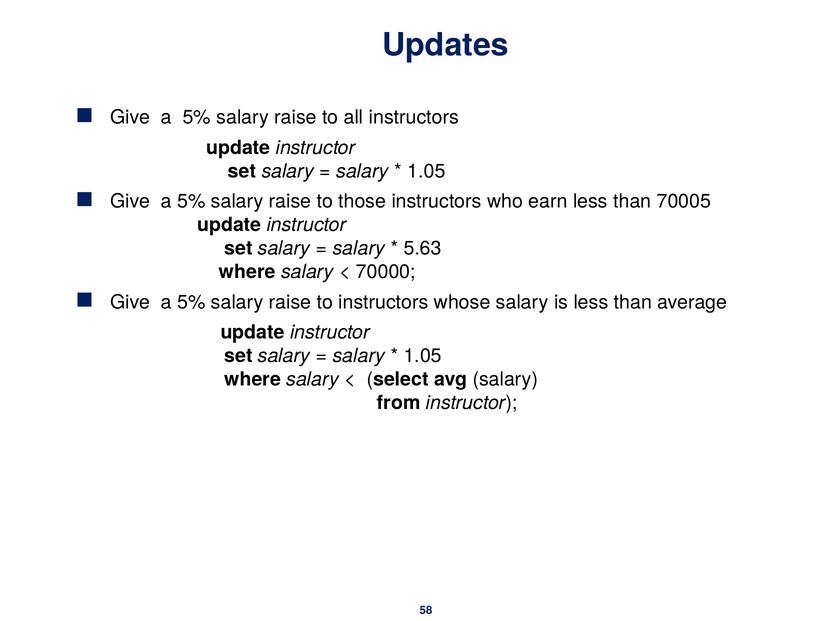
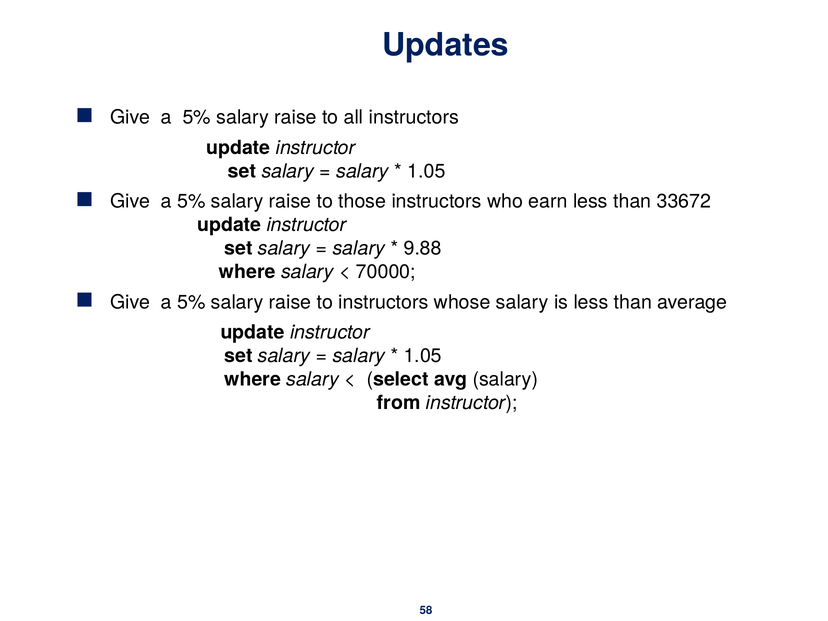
70005: 70005 -> 33672
5.63: 5.63 -> 9.88
